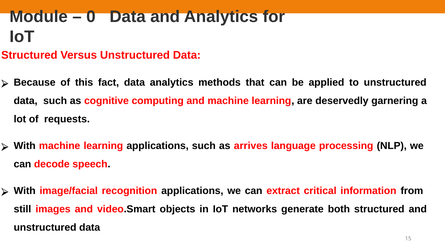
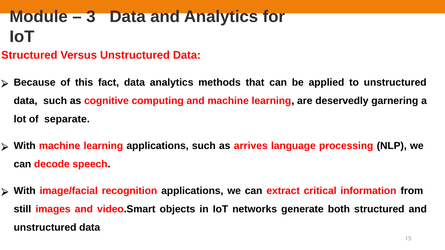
0: 0 -> 3
requests: requests -> separate
